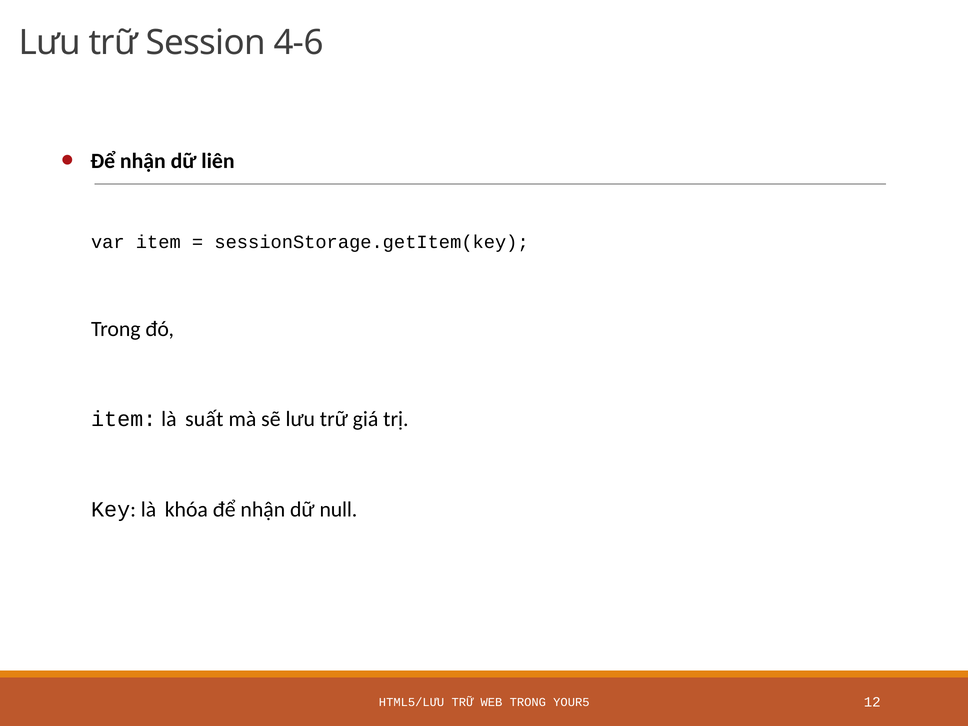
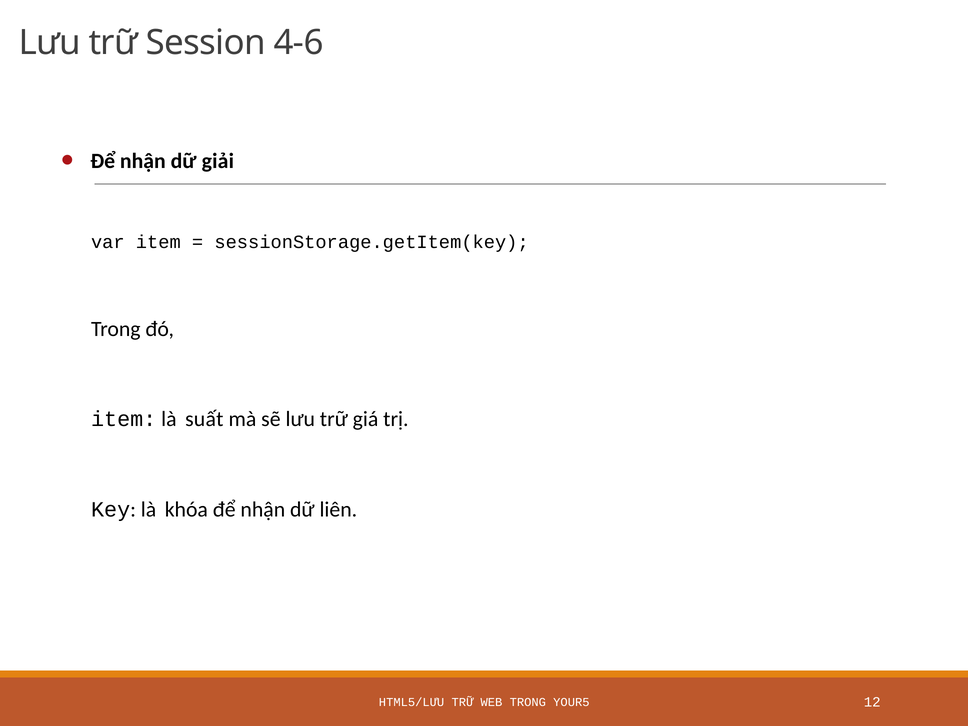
liên: liên -> giải
null: null -> liên
